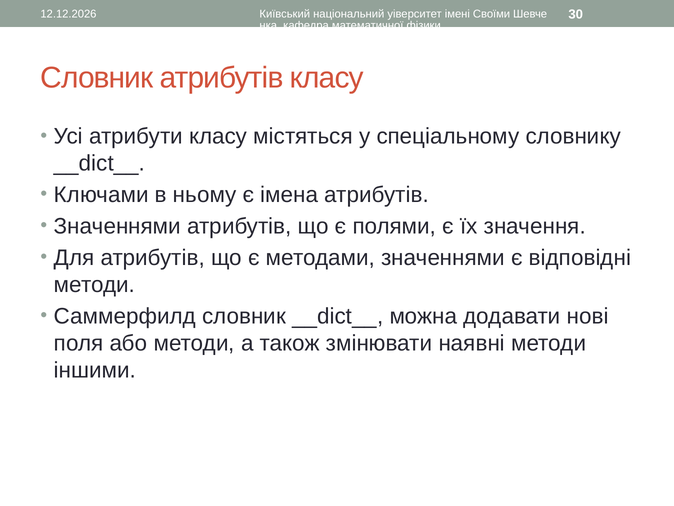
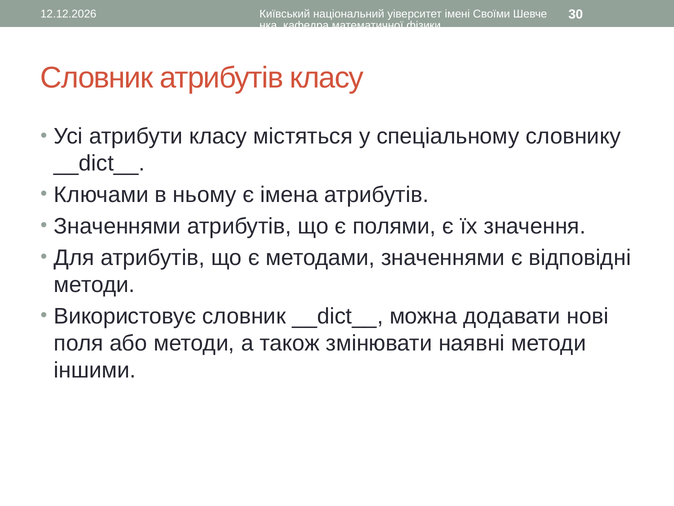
Саммерфилд: Саммерфилд -> Використовує
